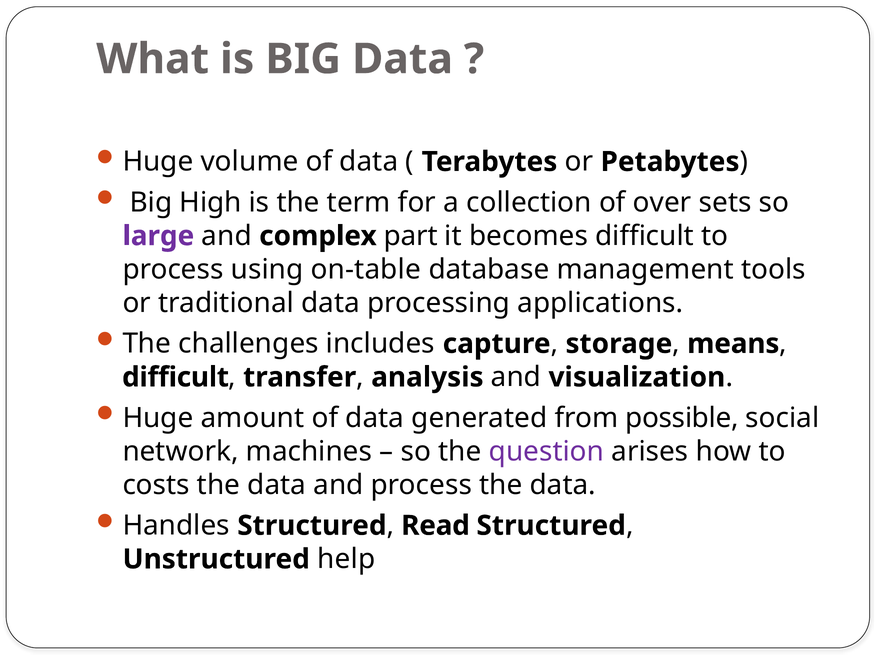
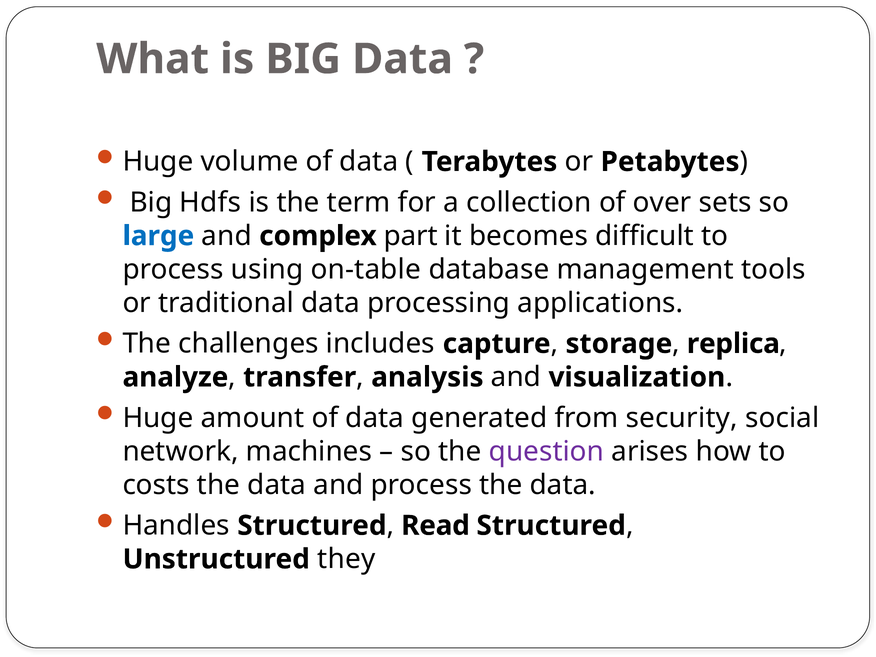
High: High -> Hdfs
large colour: purple -> blue
means: means -> replica
difficult at (176, 377): difficult -> analyze
possible: possible -> security
help: help -> they
